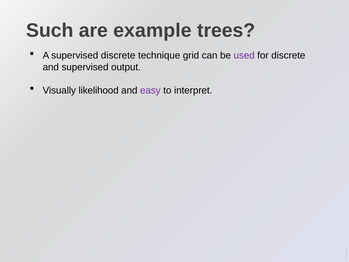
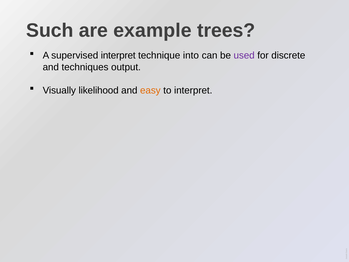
supervised discrete: discrete -> interpret
grid: grid -> into
and supervised: supervised -> techniques
easy colour: purple -> orange
